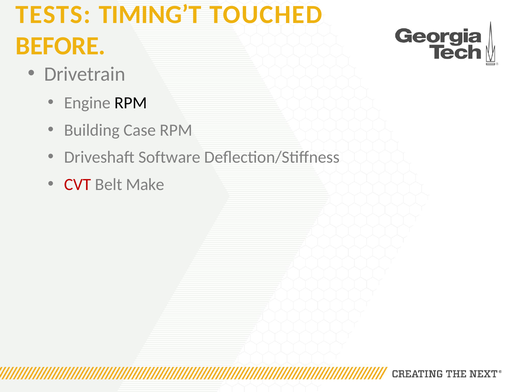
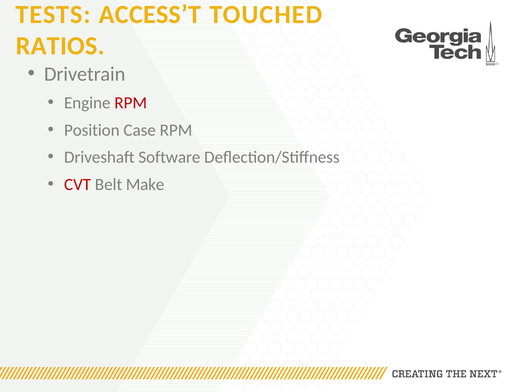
TIMING’T: TIMING’T -> ACCESS’T
BEFORE: BEFORE -> RATIOS
RPM at (131, 103) colour: black -> red
Building: Building -> Position
